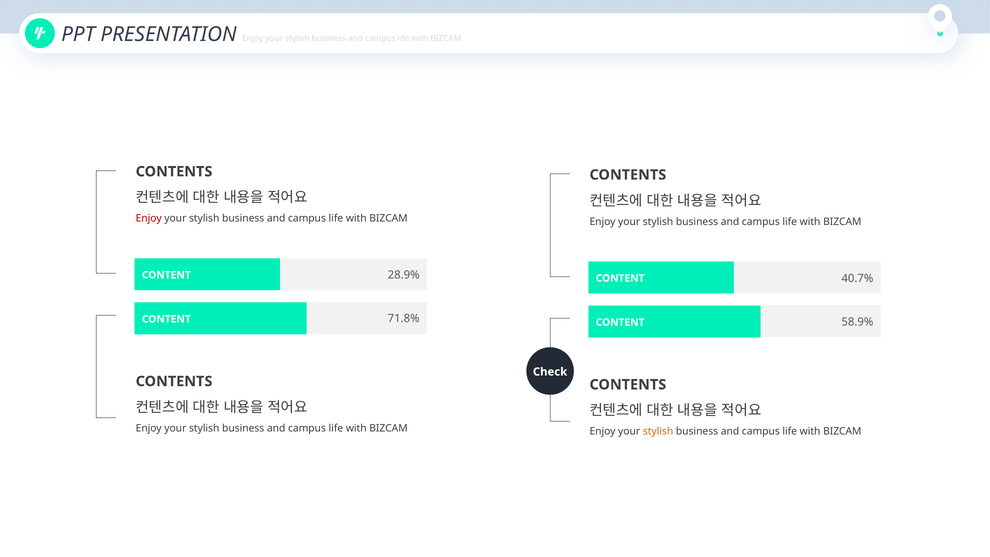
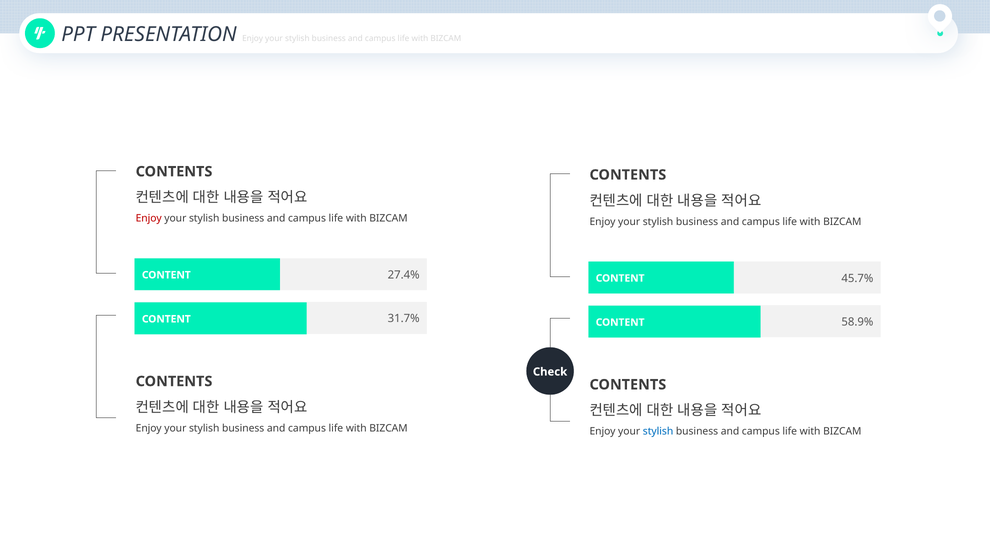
28.9%: 28.9% -> 27.4%
40.7%: 40.7% -> 45.7%
71.8%: 71.8% -> 31.7%
stylish at (658, 431) colour: orange -> blue
